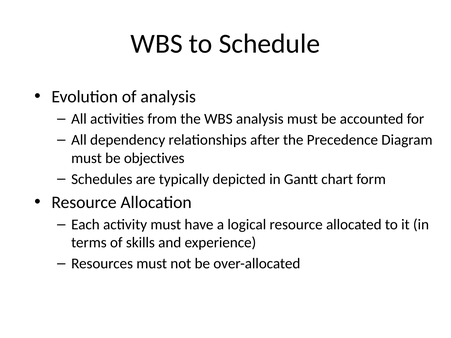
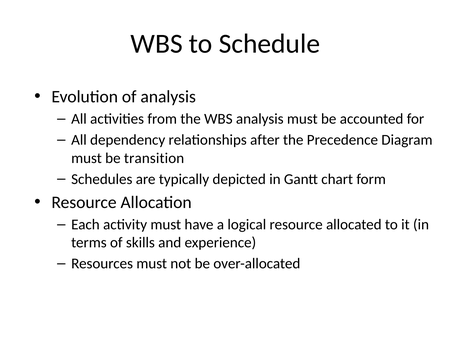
objectives: objectives -> transition
